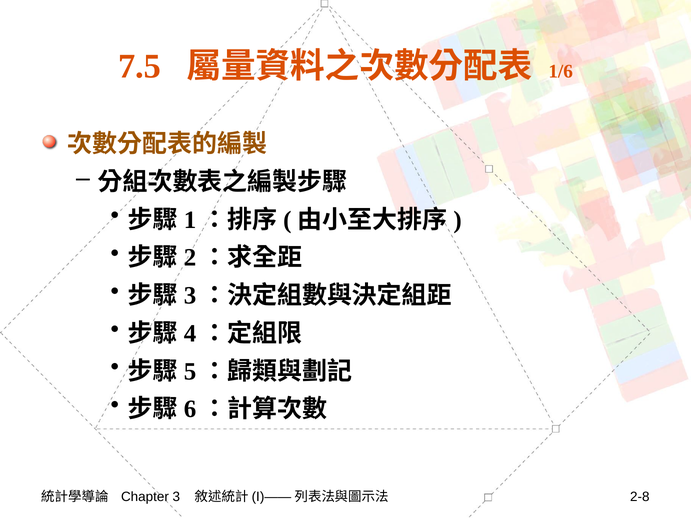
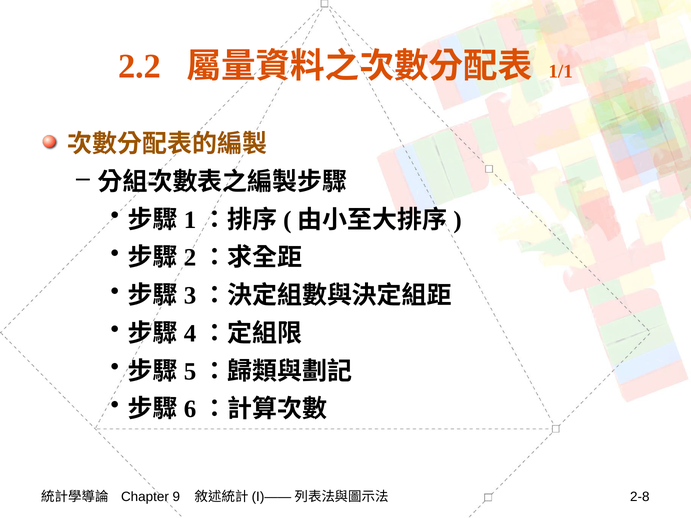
7.5: 7.5 -> 2.2
1/6: 1/6 -> 1/1
3: 3 -> 9
